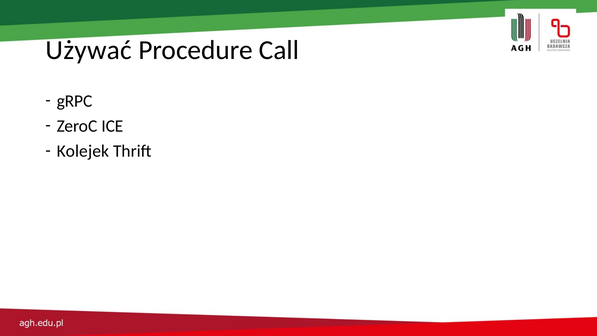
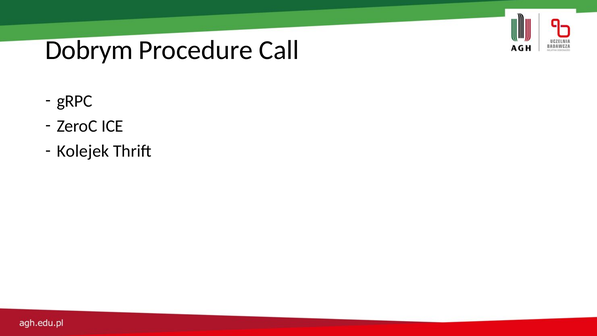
Używać: Używać -> Dobrym
